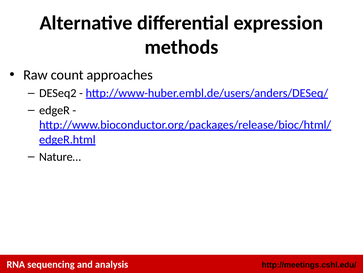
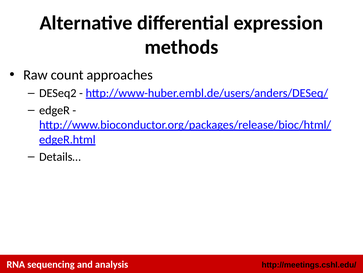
Nature…: Nature… -> Details…
